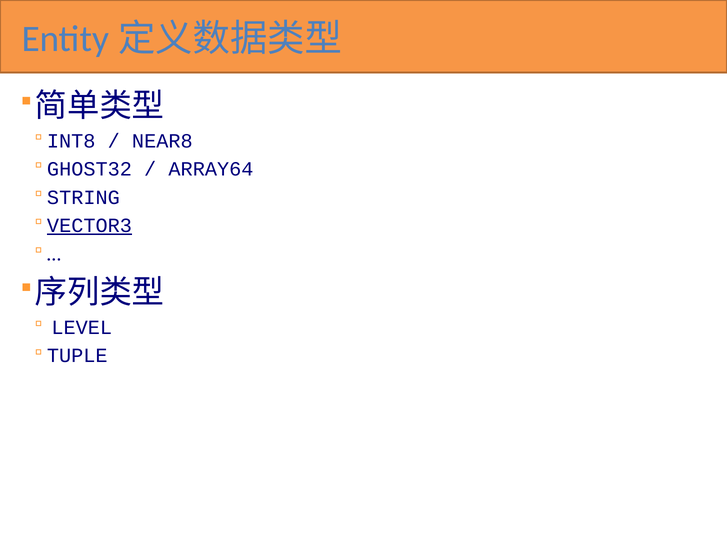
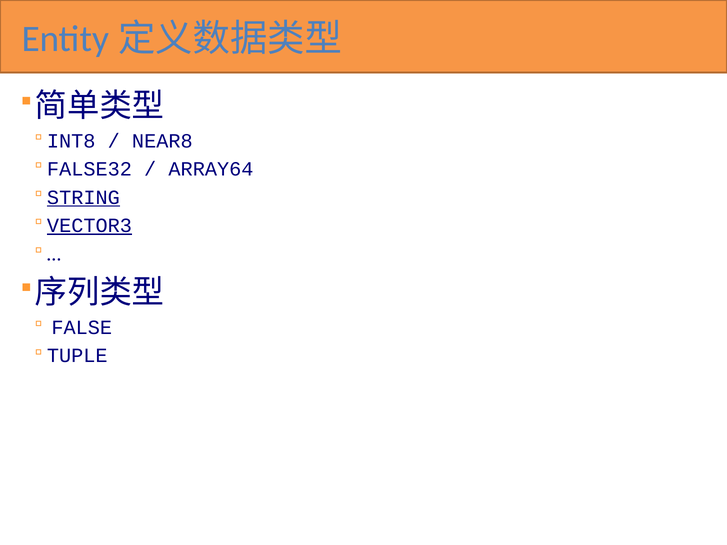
GHOST32: GHOST32 -> FALSE32
STRING underline: none -> present
LEVEL: LEVEL -> FALSE
